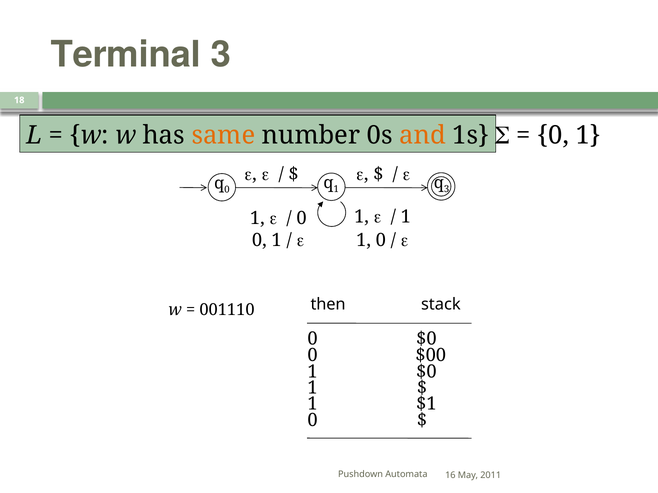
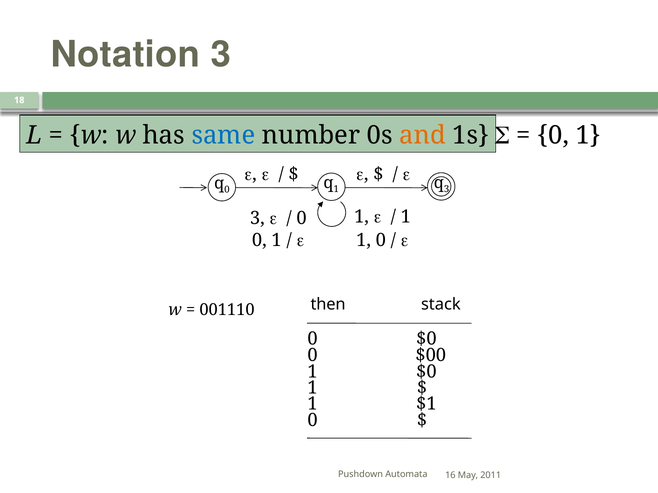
Terminal: Terminal -> Notation
same colour: orange -> blue
1 at (257, 218): 1 -> 3
